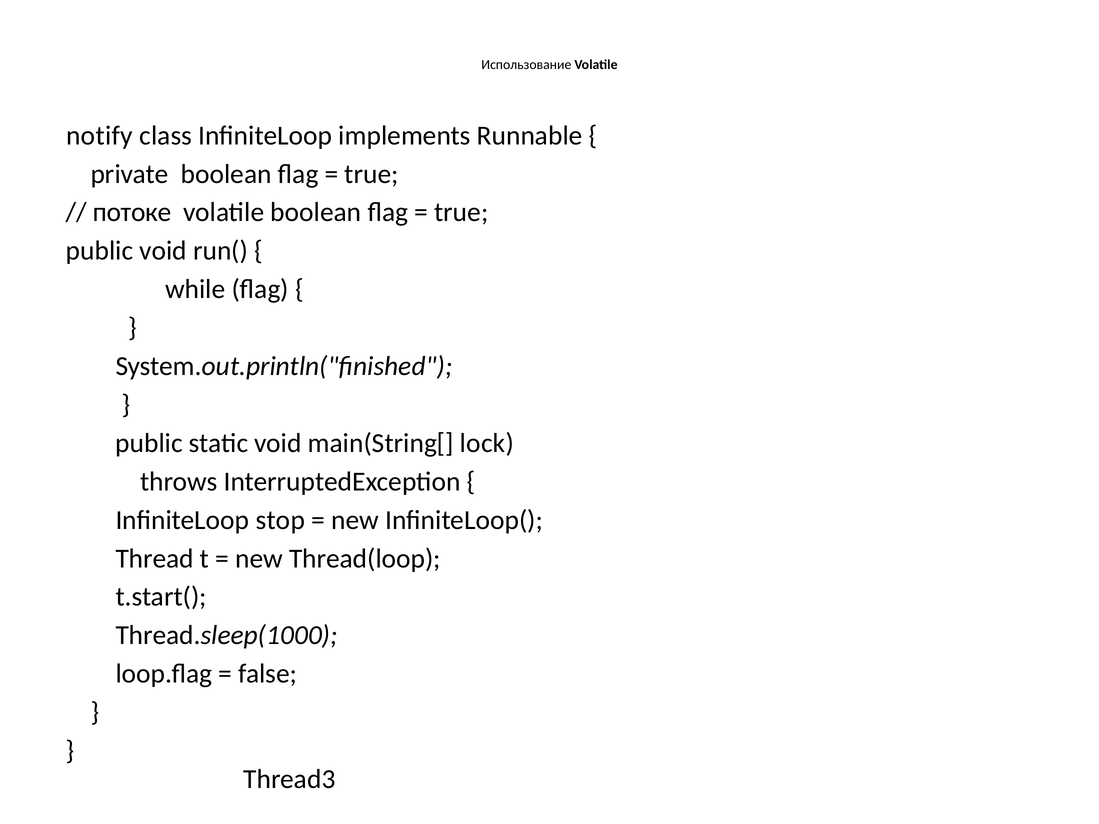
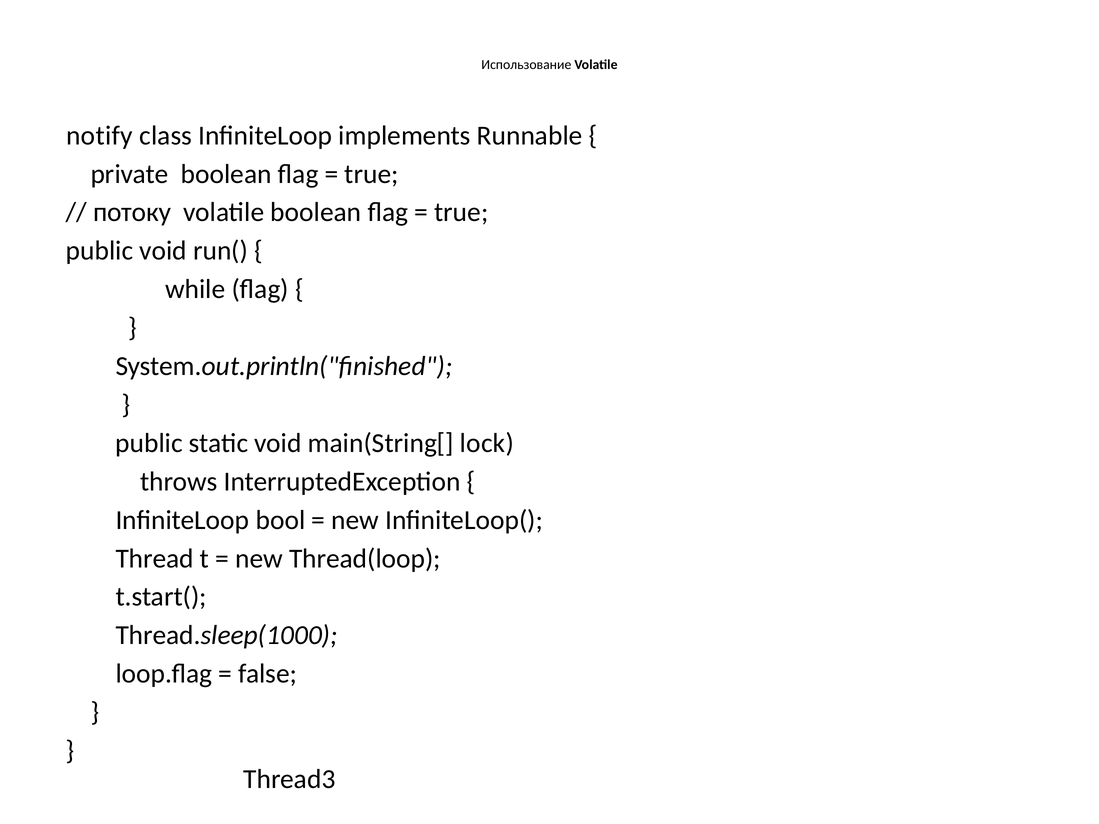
потоке: потоке -> потоку
stop: stop -> bool
